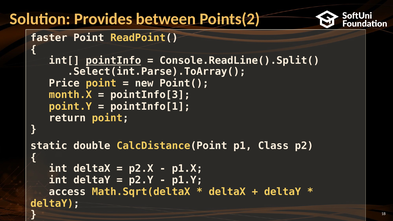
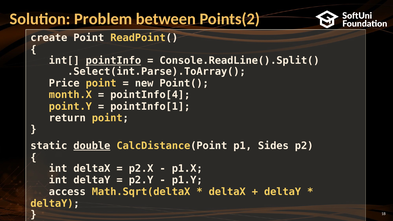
Provides: Provides -> Problem
faster: faster -> create
pointInfo[3: pointInfo[3 -> pointInfo[4
double underline: none -> present
Class: Class -> Sides
